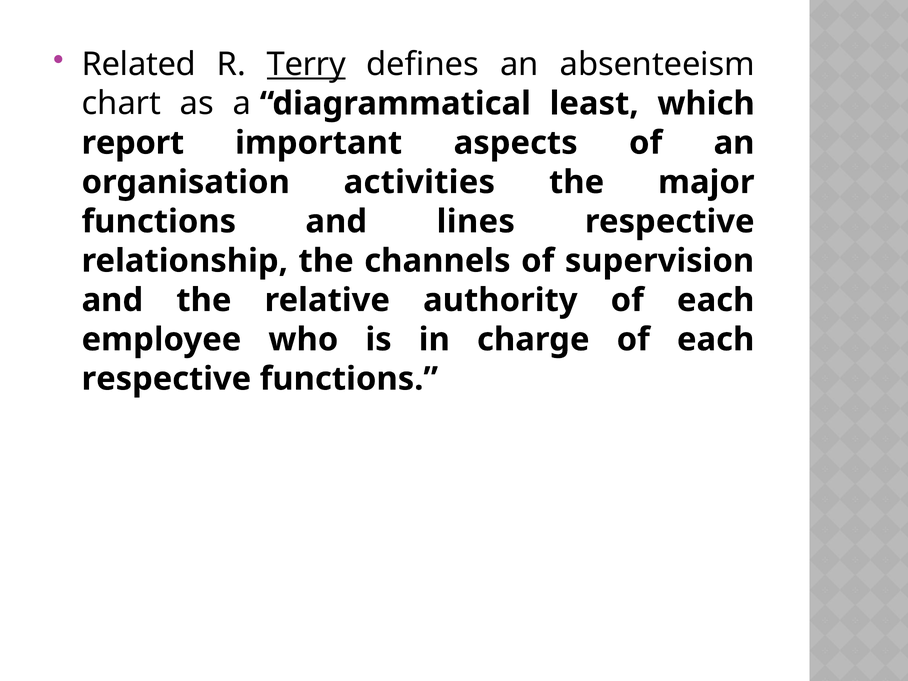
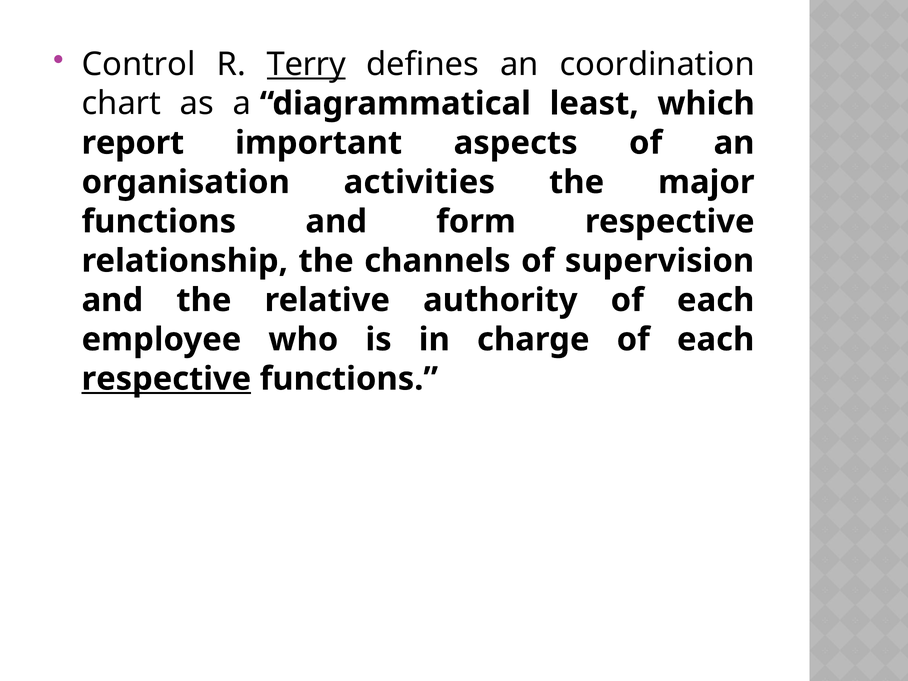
Related: Related -> Control
absenteeism: absenteeism -> coordination
lines: lines -> form
respective at (166, 379) underline: none -> present
